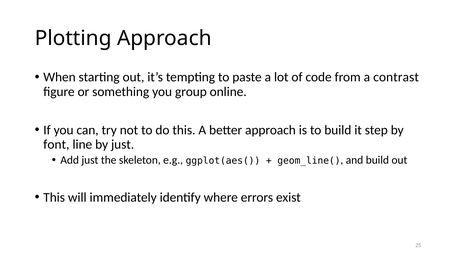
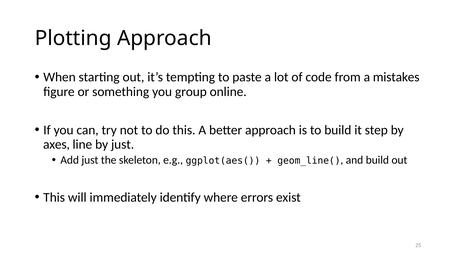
contrast: contrast -> mistakes
font: font -> axes
